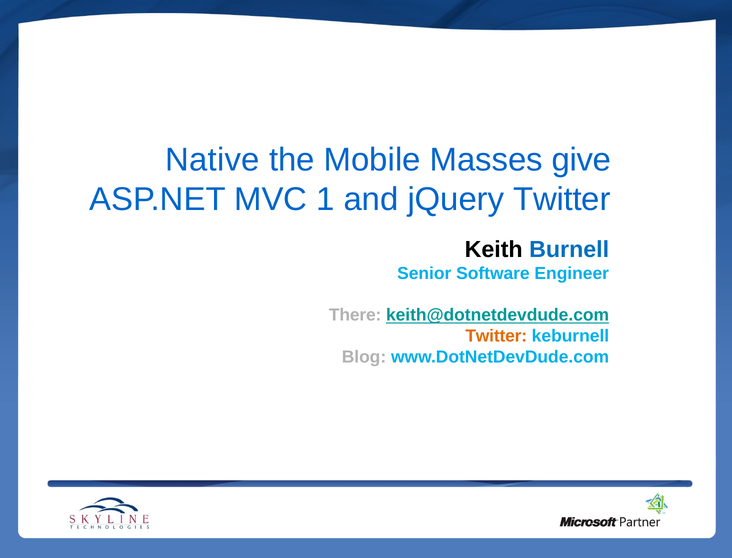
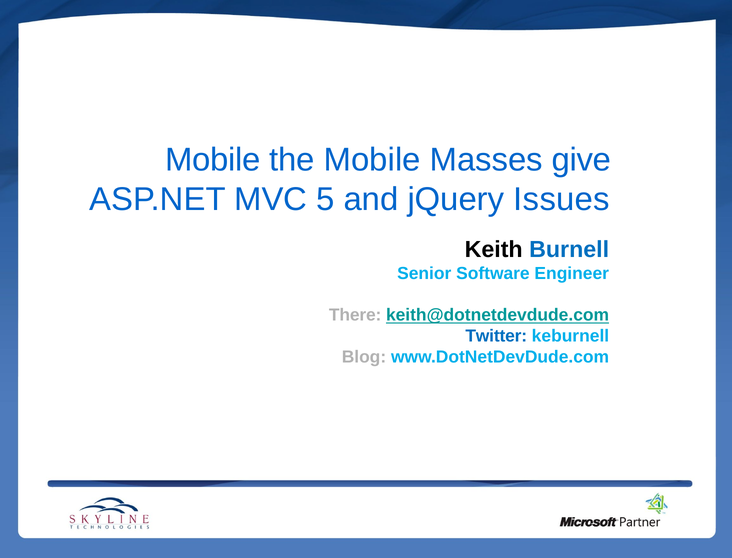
Native at (212, 160): Native -> Mobile
1: 1 -> 5
jQuery Twitter: Twitter -> Issues
Twitter at (496, 336) colour: orange -> blue
